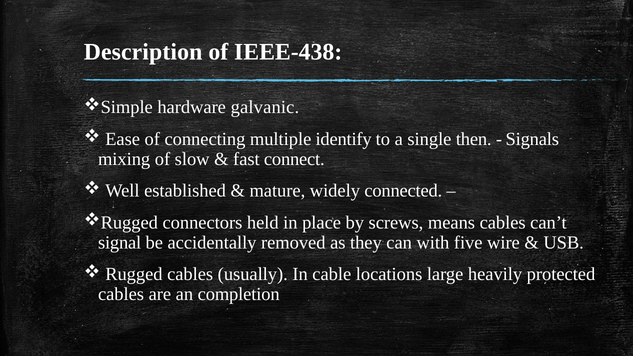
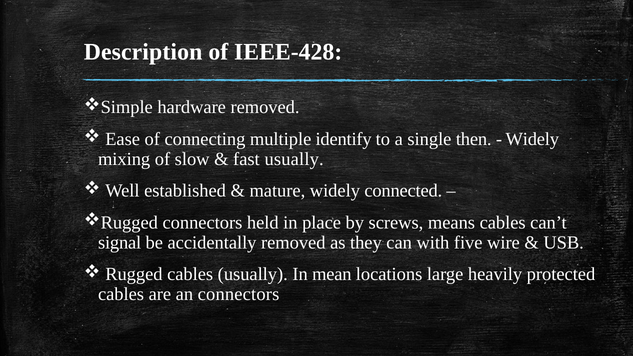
IEEE-438: IEEE-438 -> IEEE-428
hardware galvanic: galvanic -> removed
Signals at (532, 139): Signals -> Widely
fast connect: connect -> usually
cable: cable -> mean
an completion: completion -> connectors
